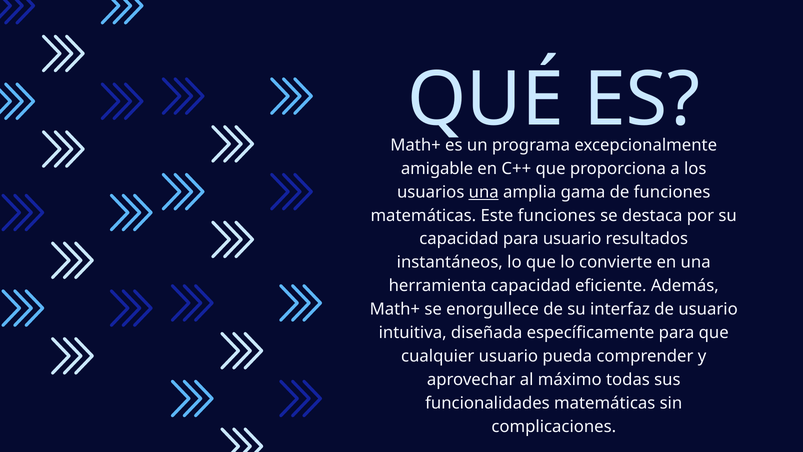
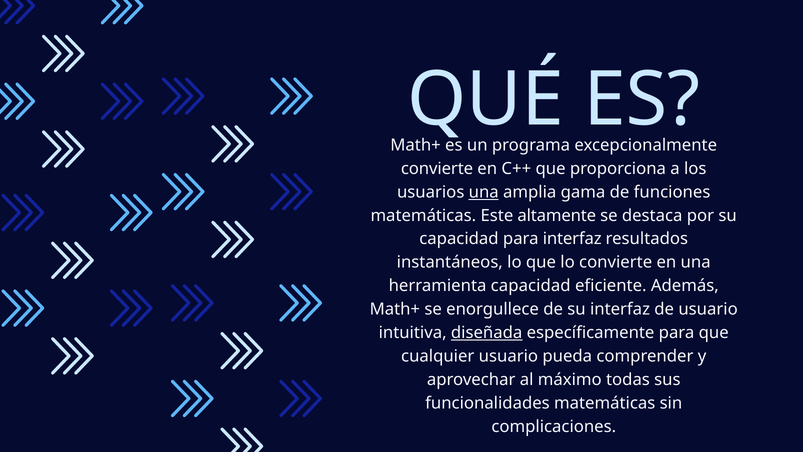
amigable at (437, 169): amigable -> convierte
Este funciones: funciones -> altamente
para usuario: usuario -> interfaz
diseñada underline: none -> present
